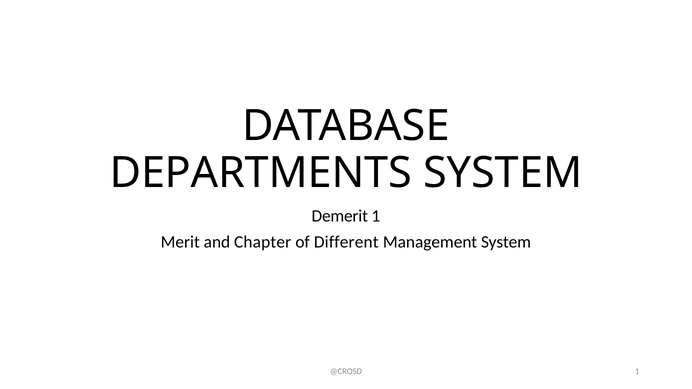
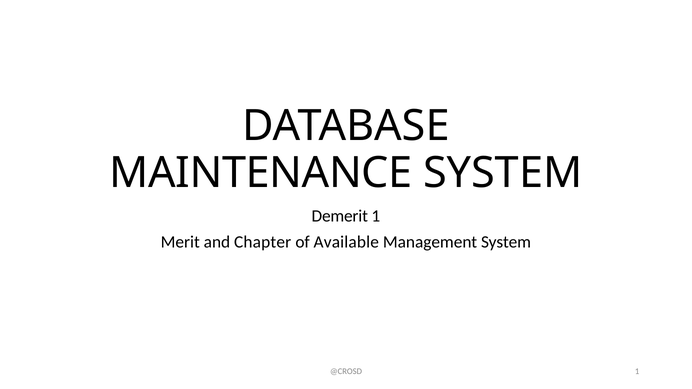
DEPARTMENTS: DEPARTMENTS -> MAINTENANCE
Different: Different -> Available
